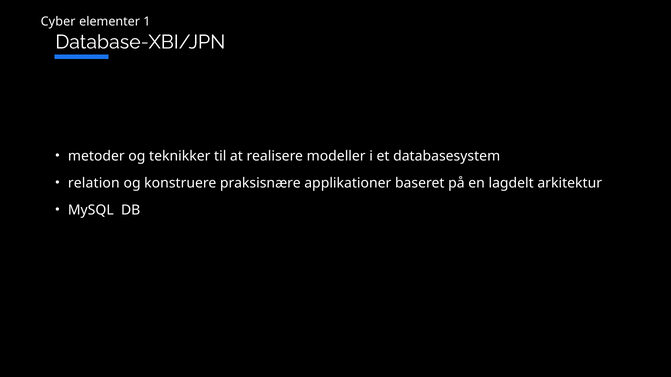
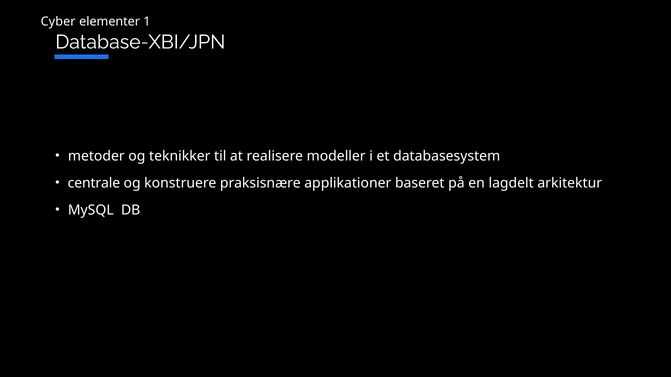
relation: relation -> centrale
